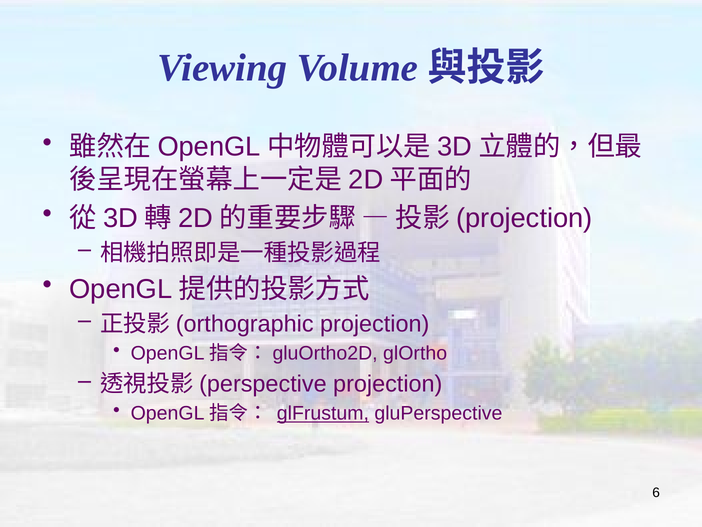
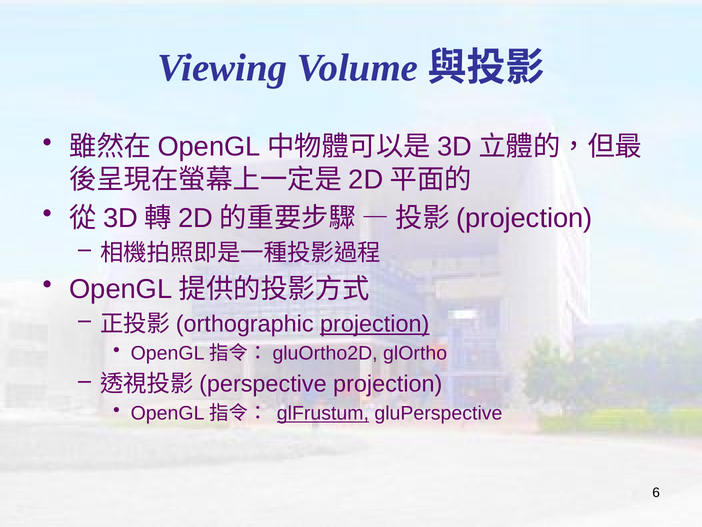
projection at (375, 324) underline: none -> present
